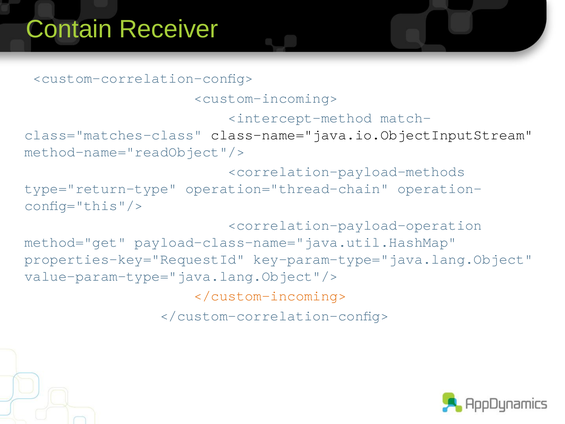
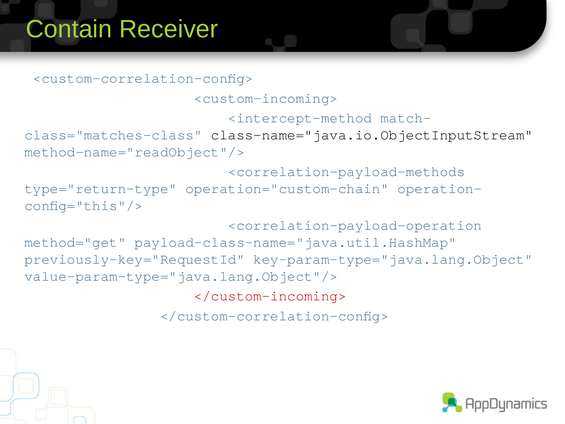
operation="thread-chain: operation="thread-chain -> operation="custom-chain
properties-key="RequestId: properties-key="RequestId -> previously-key="RequestId
</custom-incoming> colour: orange -> red
